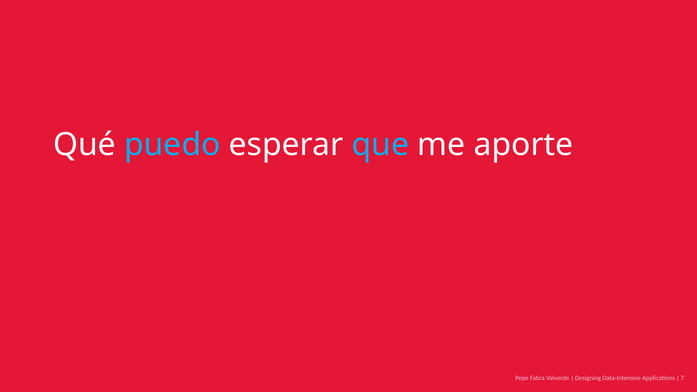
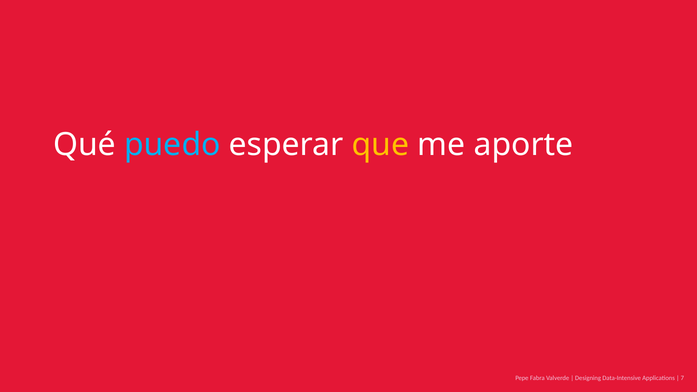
que colour: light blue -> yellow
